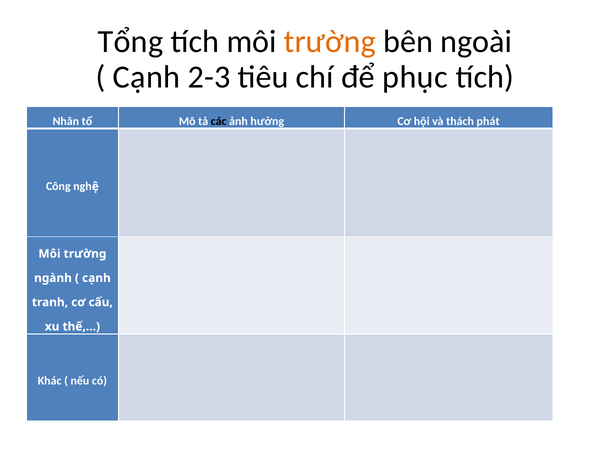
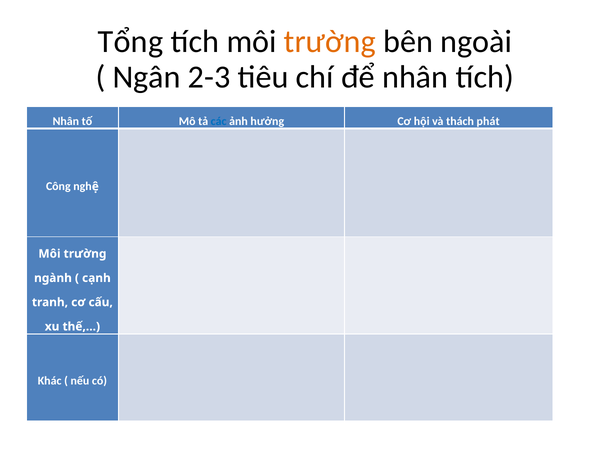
Cạnh at (147, 77): Cạnh -> Ngân
để phục: phục -> nhân
các colour: black -> blue
